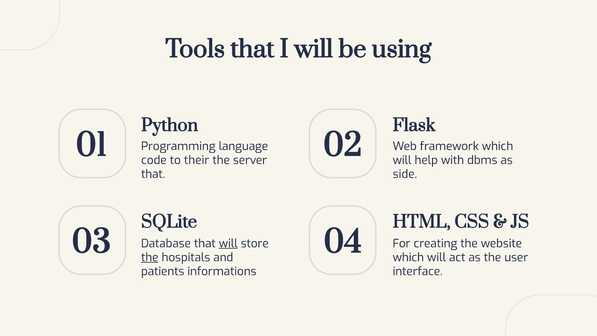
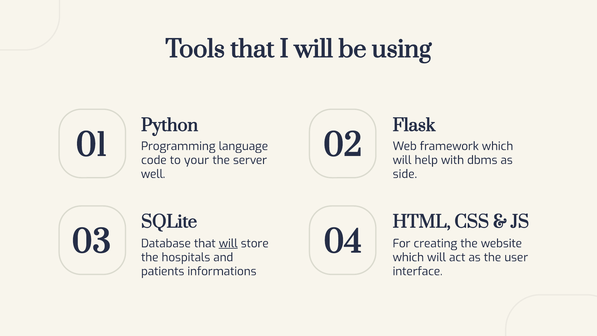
their: their -> your
that at (153, 174): that -> well
the at (150, 257) underline: present -> none
